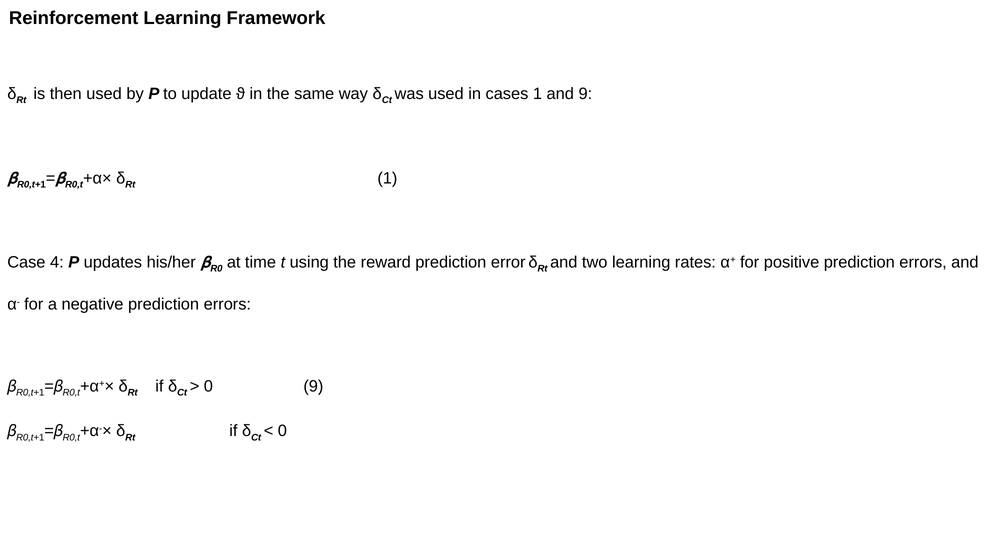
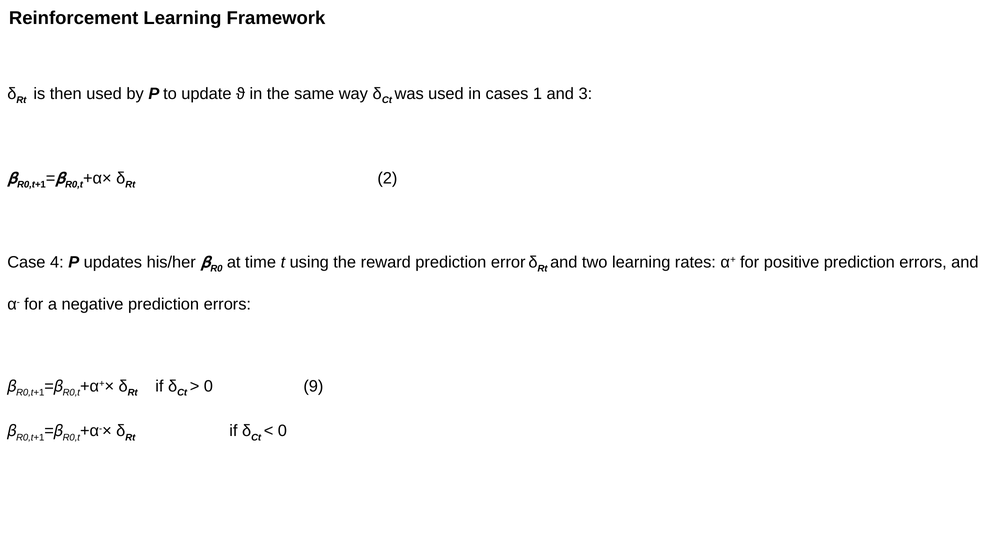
and 9: 9 -> 3
1 at (387, 178): 1 -> 2
